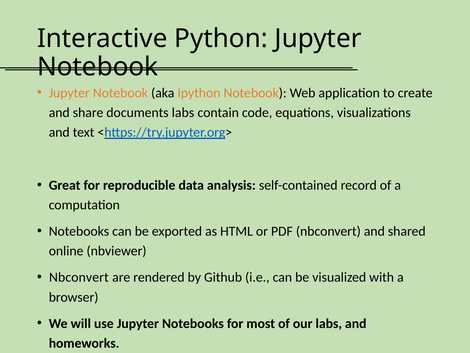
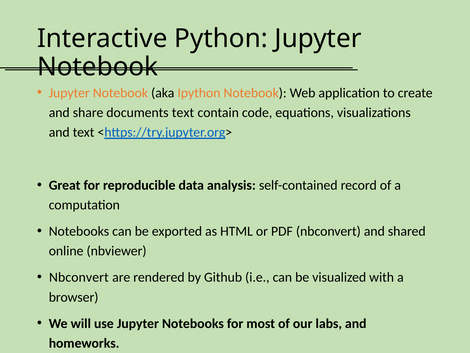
documents labs: labs -> text
